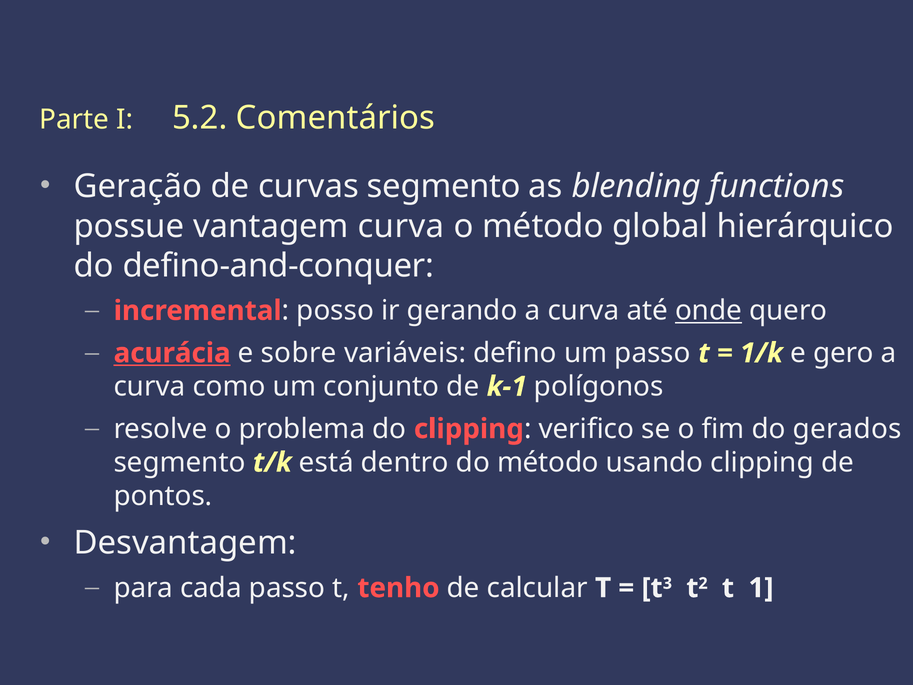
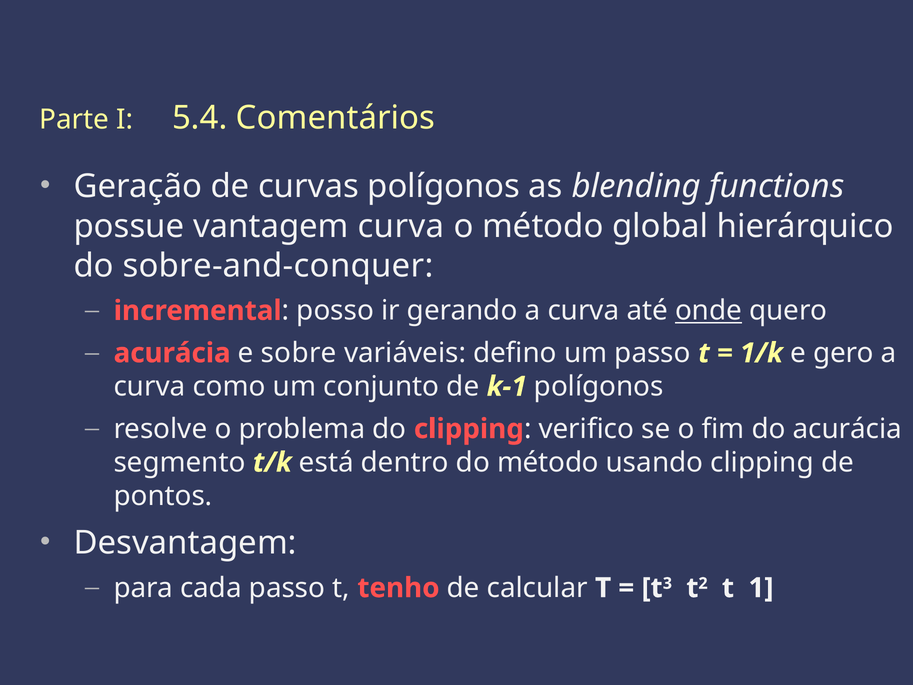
5.2: 5.2 -> 5.4
curvas segmento: segmento -> polígonos
defino-and-conquer: defino-and-conquer -> sobre-and-conquer
acurácia at (172, 353) underline: present -> none
do gerados: gerados -> acurácia
